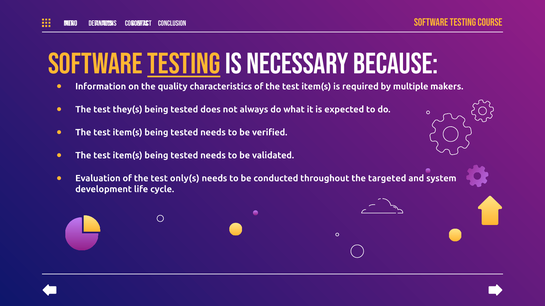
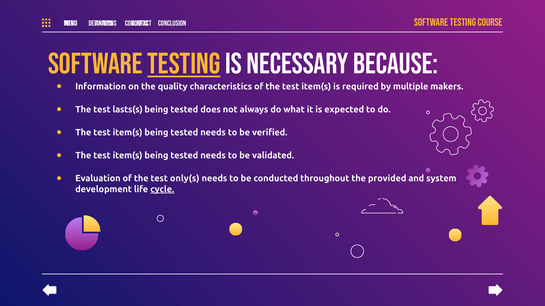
they(s: they(s -> lasts(s
targeted: targeted -> provided
cycle underline: none -> present
